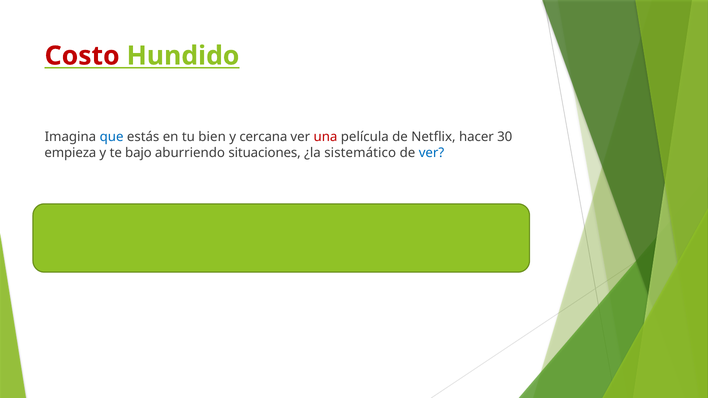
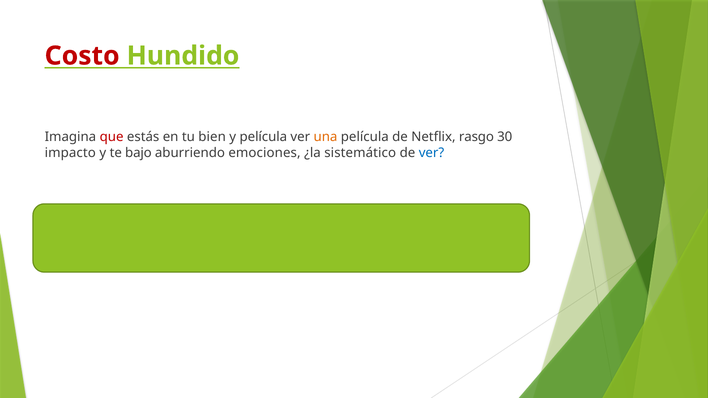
que at (112, 137) colour: blue -> red
y cercana: cercana -> película
una at (325, 137) colour: red -> orange
hacer: hacer -> rasgo
empieza: empieza -> impacto
situaciones: situaciones -> emociones
